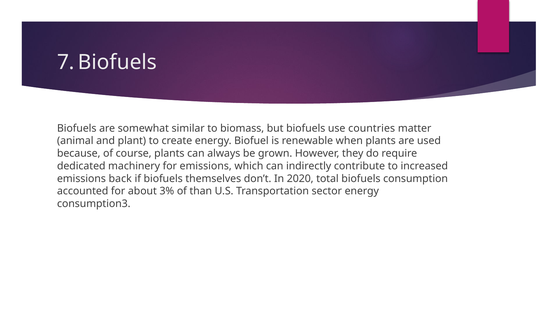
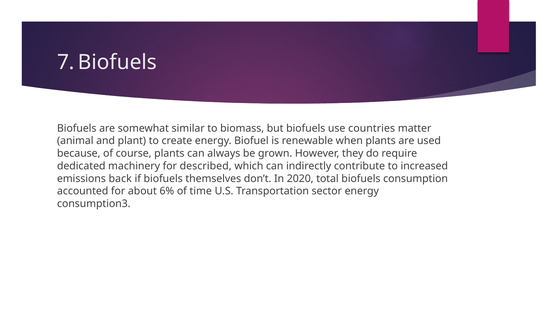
for emissions: emissions -> described
3%: 3% -> 6%
than: than -> time
